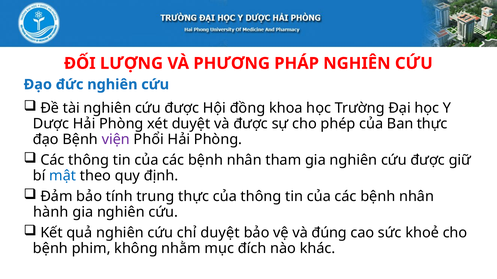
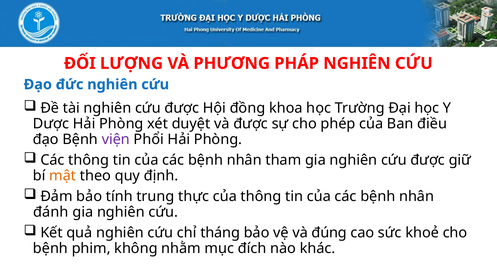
Ban thực: thực -> điều
mật colour: blue -> orange
hành: hành -> đánh
chỉ duyệt: duyệt -> tháng
